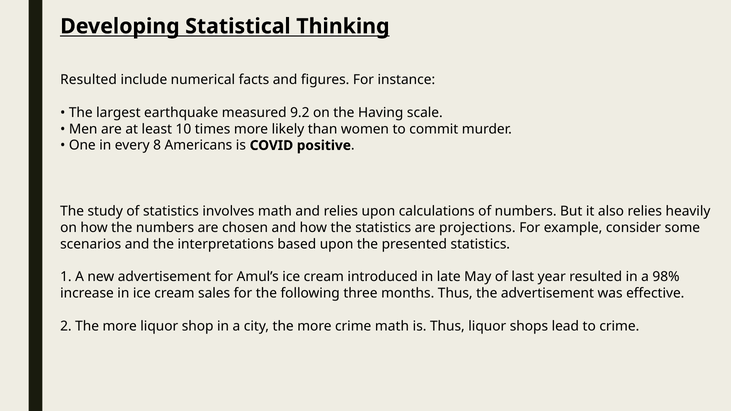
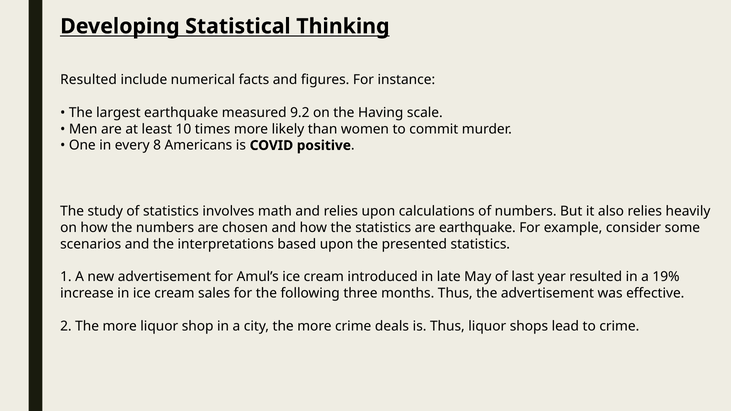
are projections: projections -> earthquake
98%: 98% -> 19%
crime math: math -> deals
